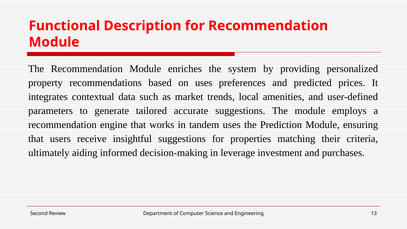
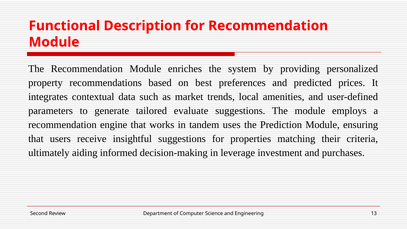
on uses: uses -> best
accurate: accurate -> evaluate
